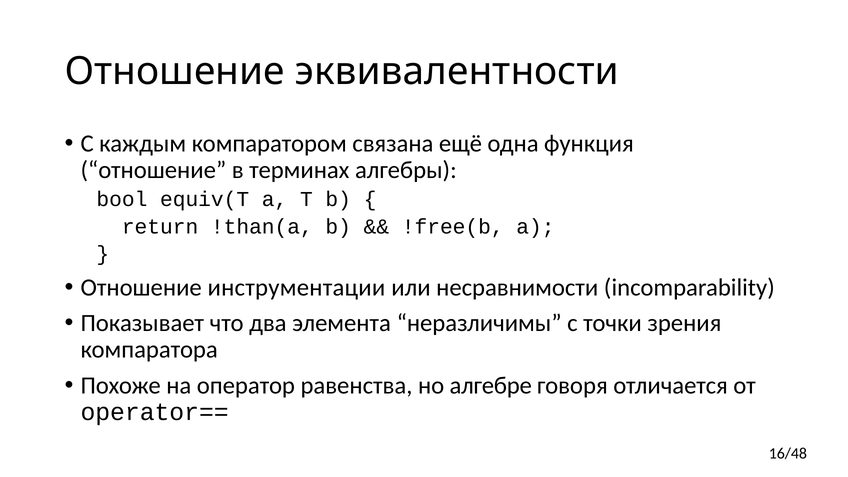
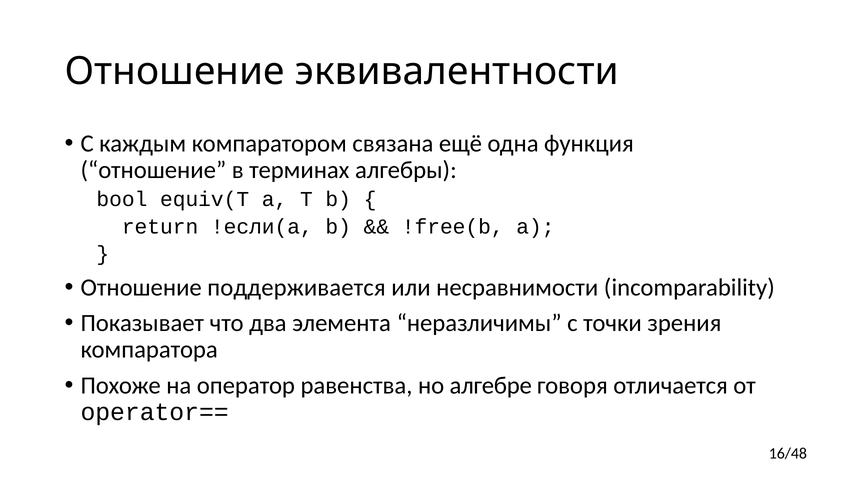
!than(a: !than(a -> !если(a
инструментации: инструментации -> поддерживается
